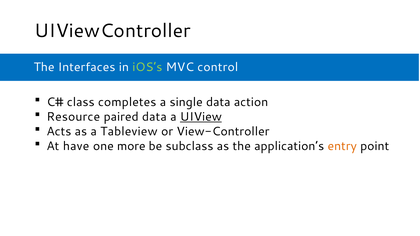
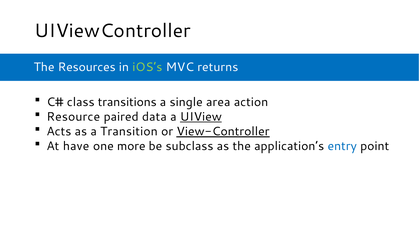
Interfaces: Interfaces -> Resources
control: control -> returns
completes: completes -> transitions
single data: data -> area
Tableview: Tableview -> Transition
View-Controller underline: none -> present
entry colour: orange -> blue
